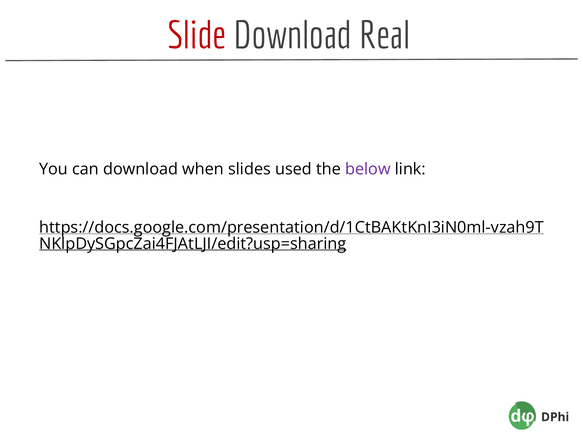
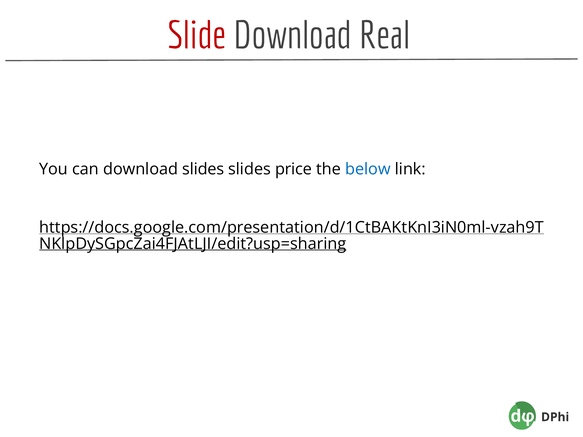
download when: when -> slides
used: used -> price
below colour: purple -> blue
